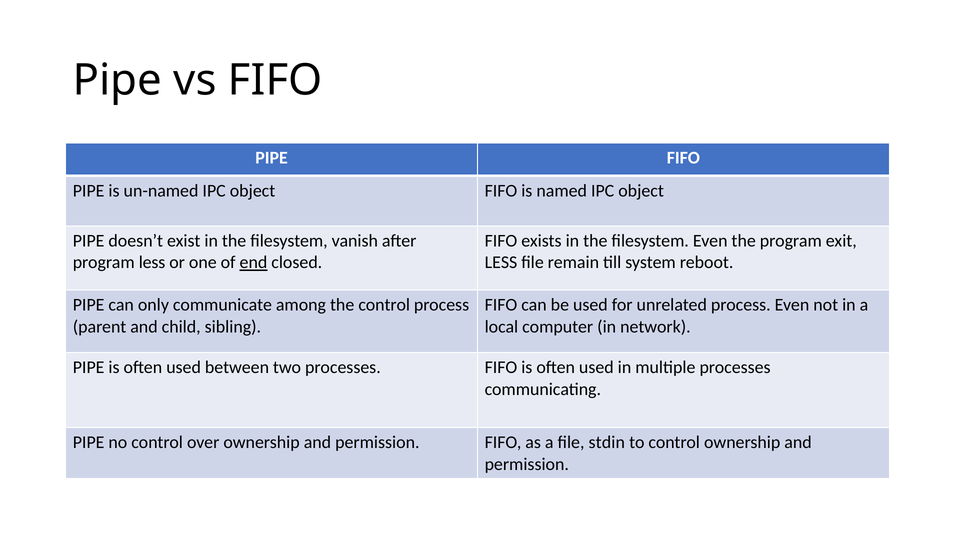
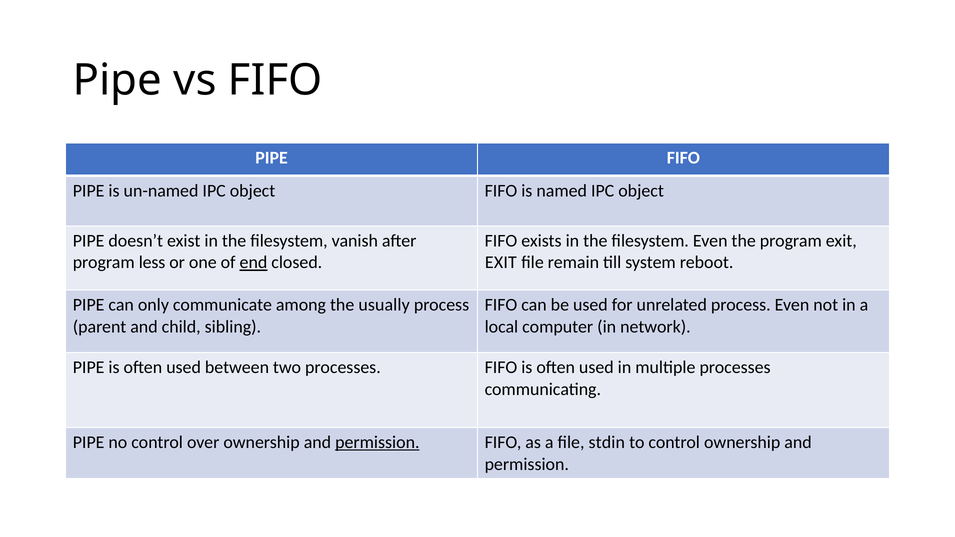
LESS at (501, 263): LESS -> EXIT
the control: control -> usually
permission at (377, 442) underline: none -> present
